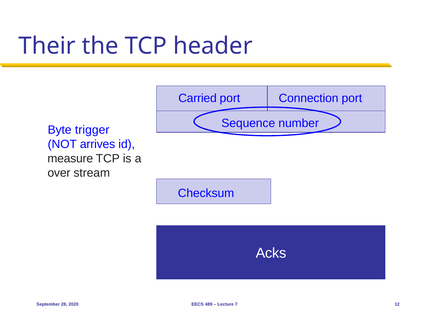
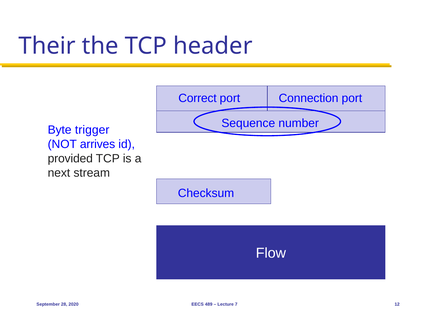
Carried: Carried -> Correct
measure: measure -> provided
over: over -> next
Acks: Acks -> Flow
